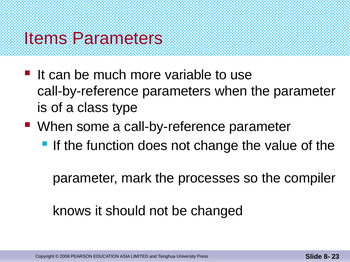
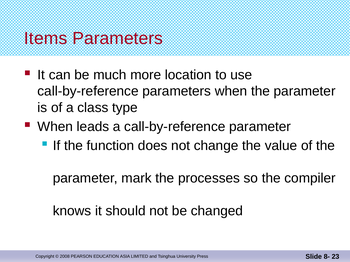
variable: variable -> location
some: some -> leads
